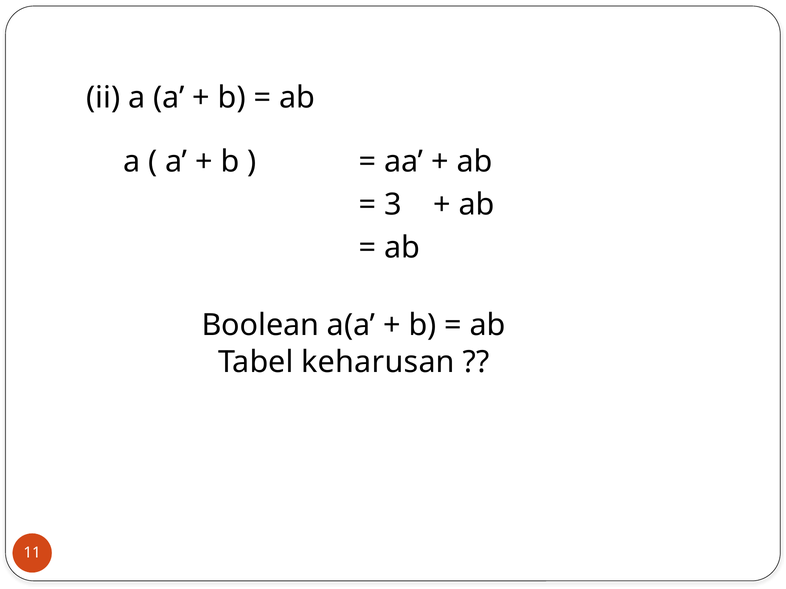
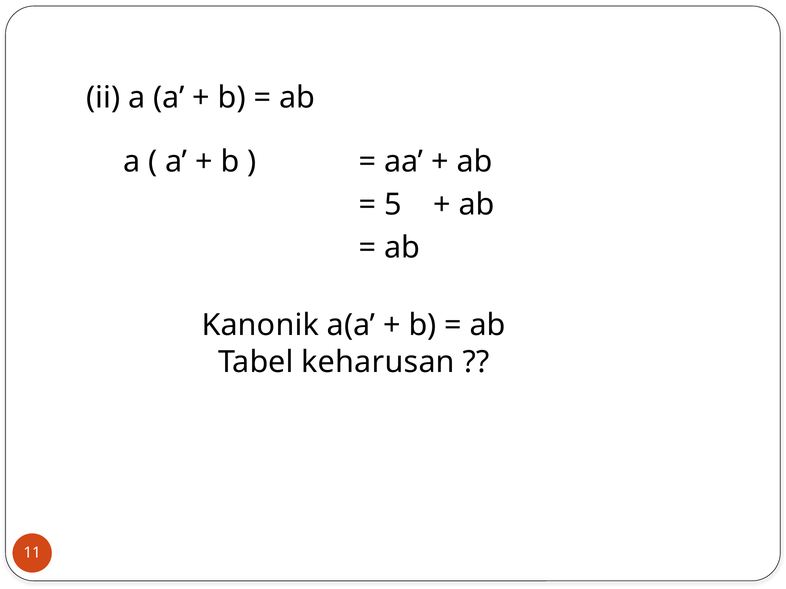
3: 3 -> 5
Boolean: Boolean -> Kanonik
